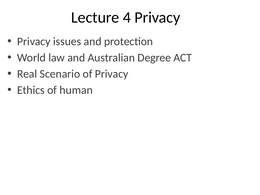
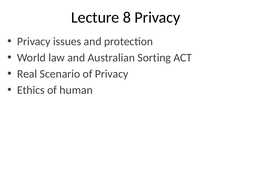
4: 4 -> 8
Degree: Degree -> Sorting
